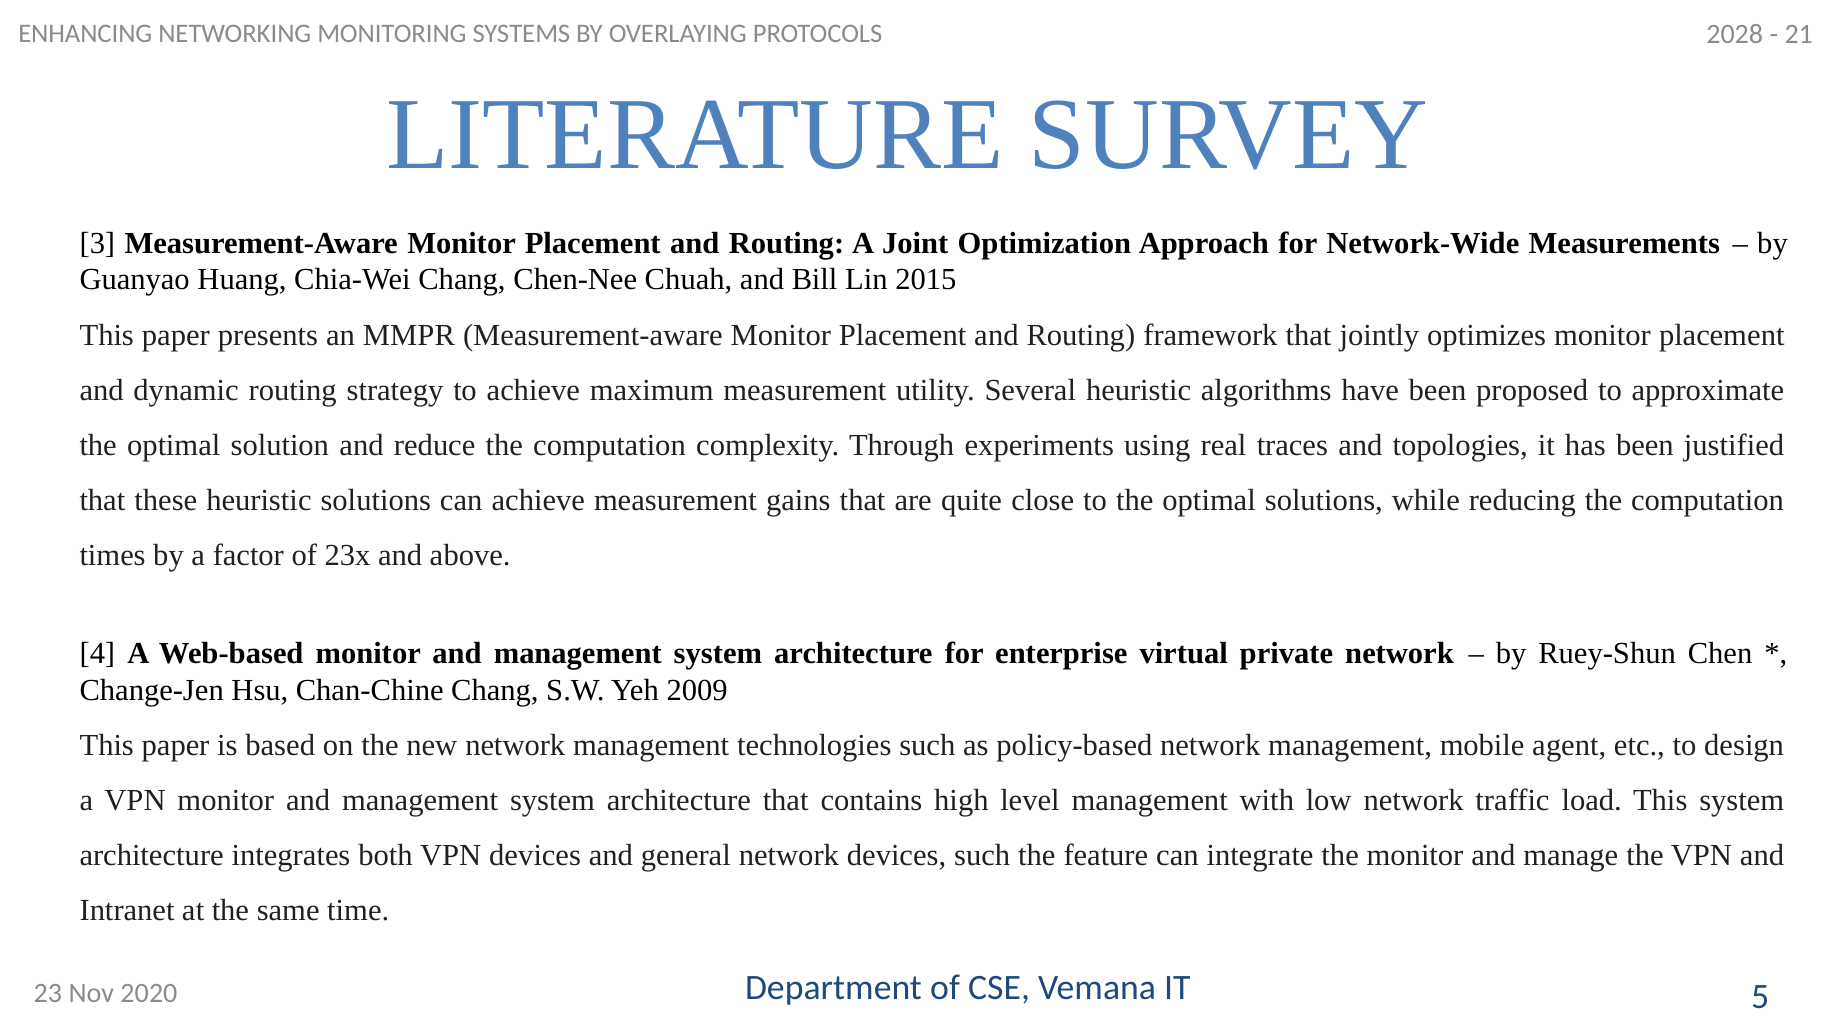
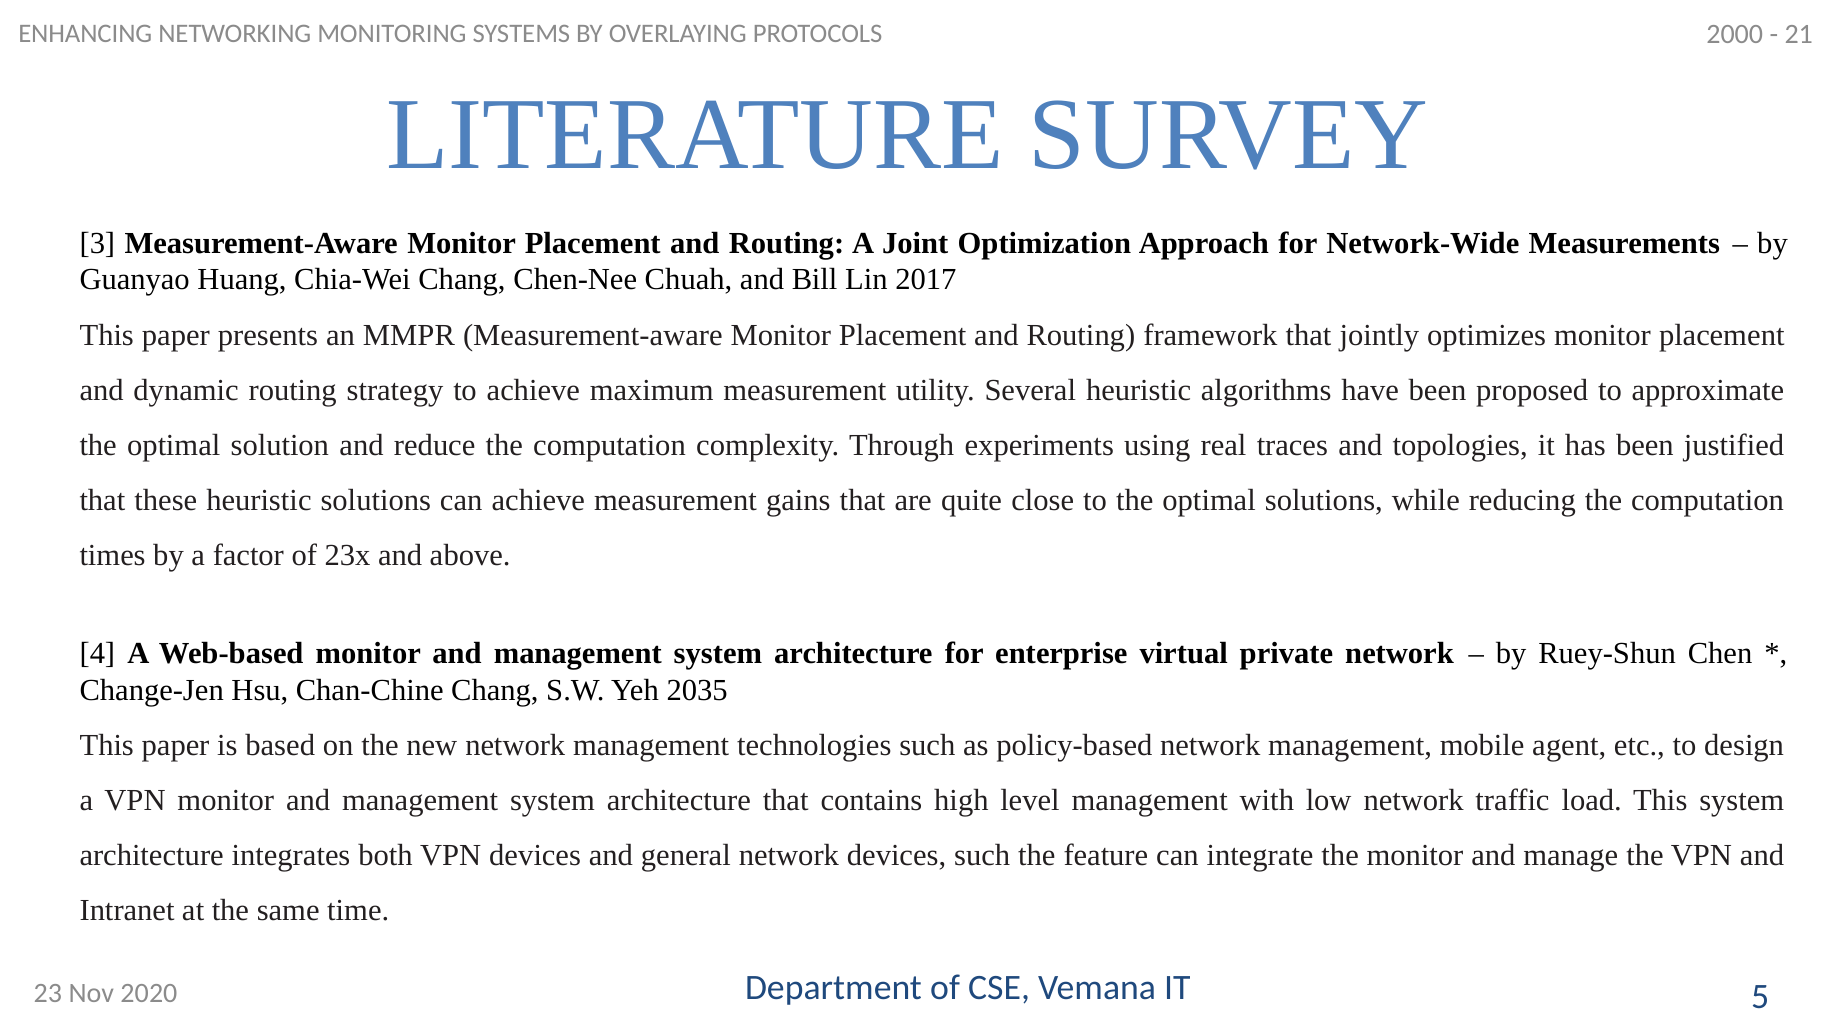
2028: 2028 -> 2000
2015: 2015 -> 2017
2009: 2009 -> 2035
